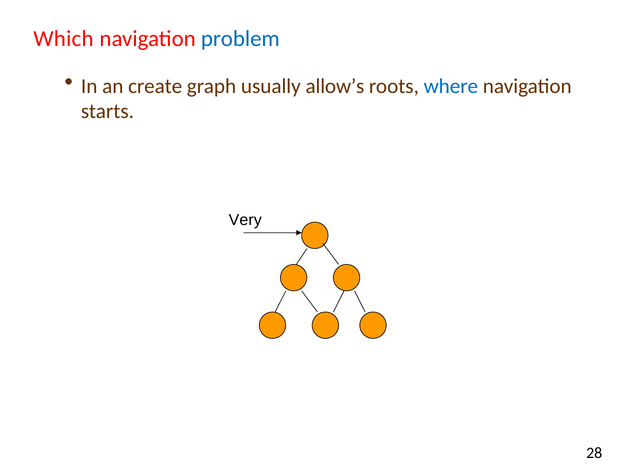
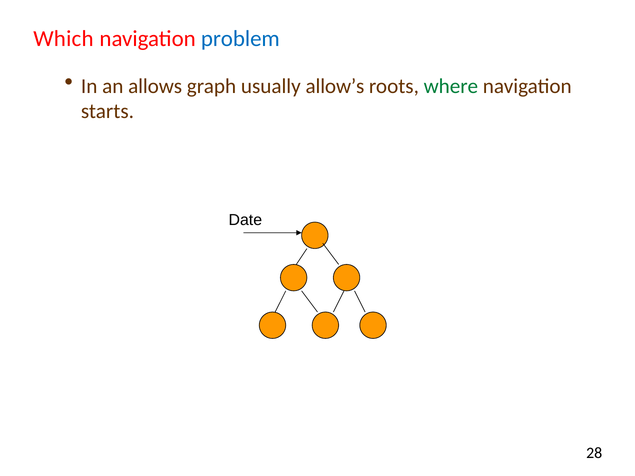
create: create -> allows
where colour: blue -> green
Very: Very -> Date
